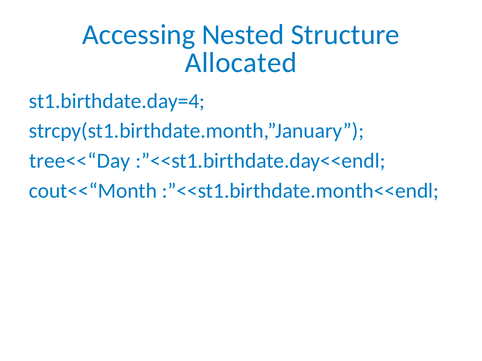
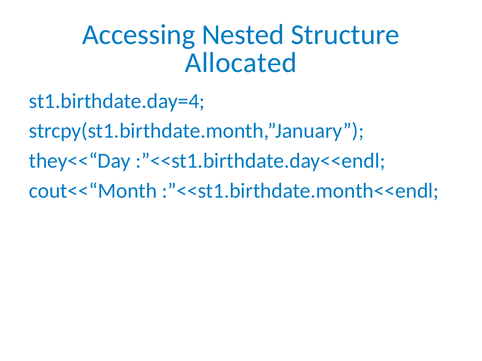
tree<<“Day: tree<<“Day -> they<<“Day
